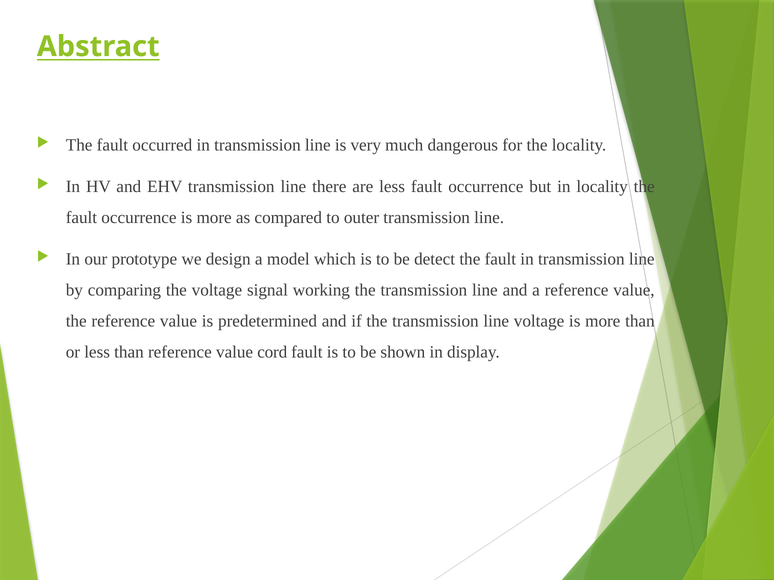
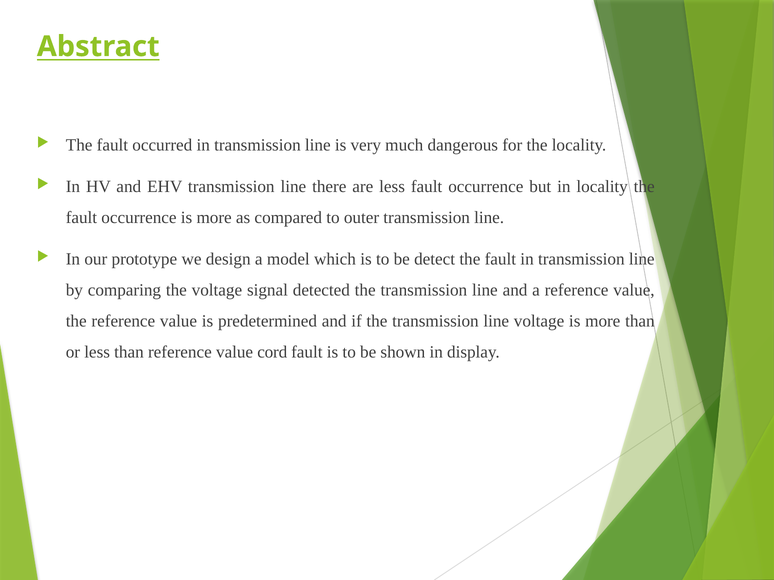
working: working -> detected
